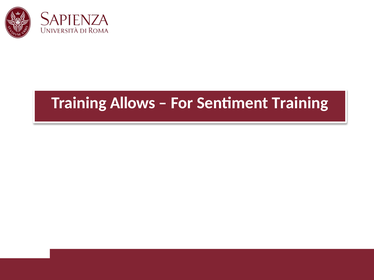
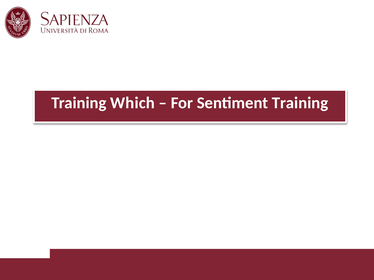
Allows: Allows -> Which
